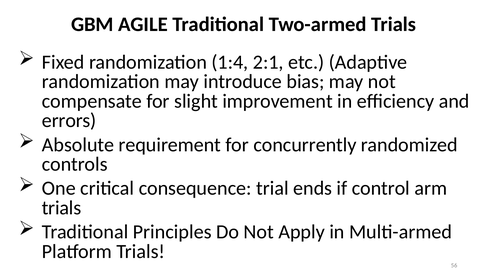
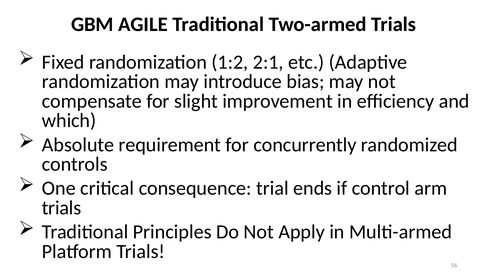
1:4: 1:4 -> 1:2
errors: errors -> which
